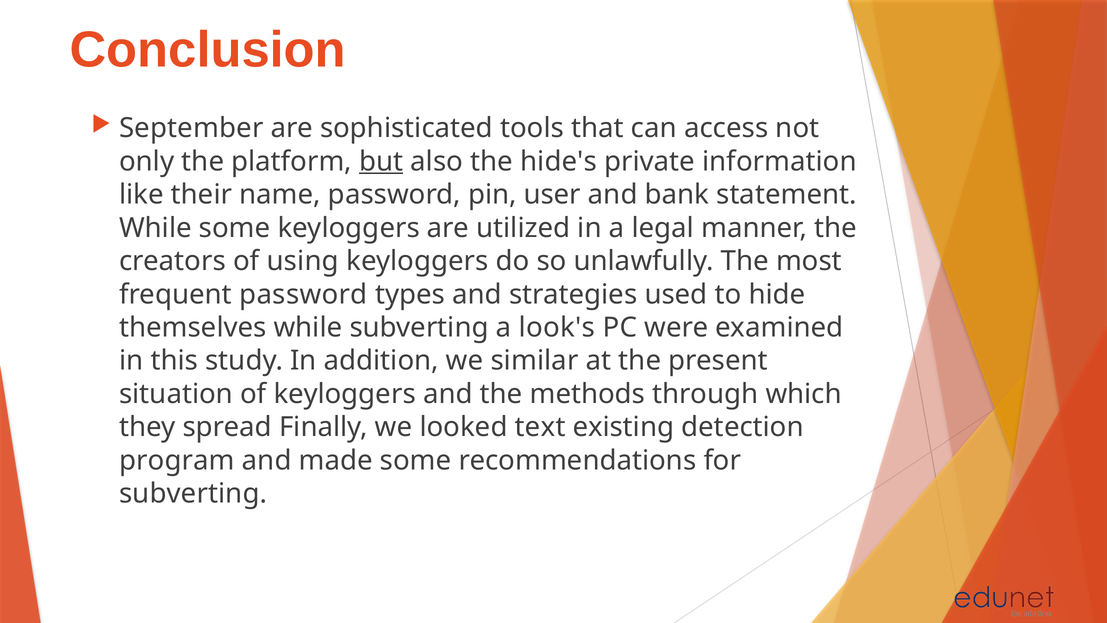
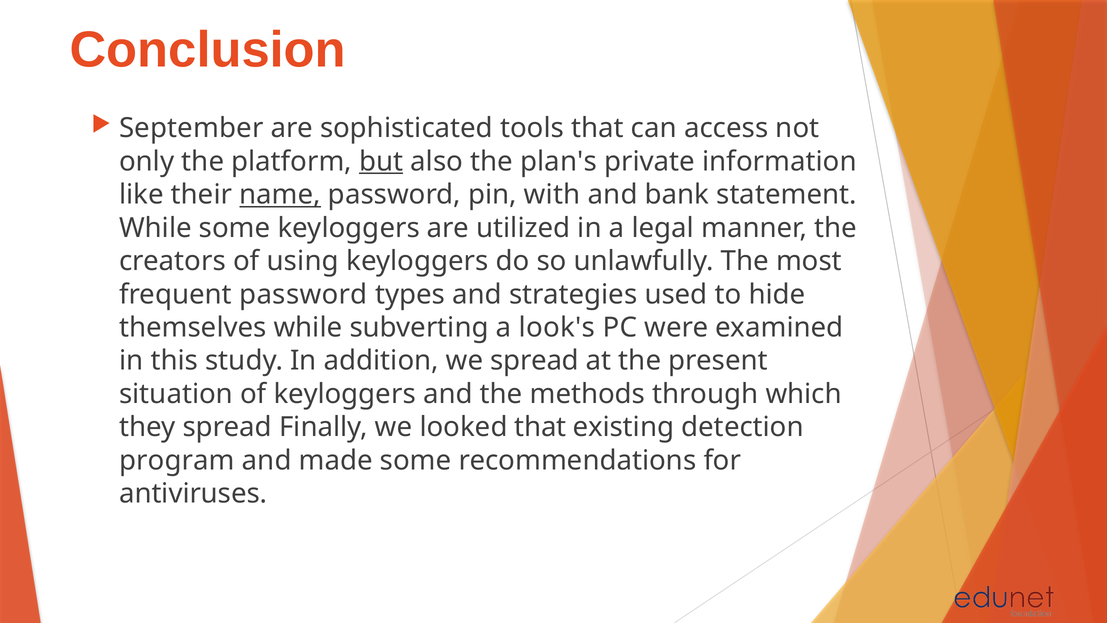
hide's: hide's -> plan's
name underline: none -> present
user: user -> with
we similar: similar -> spread
looked text: text -> that
subverting at (193, 493): subverting -> antiviruses
